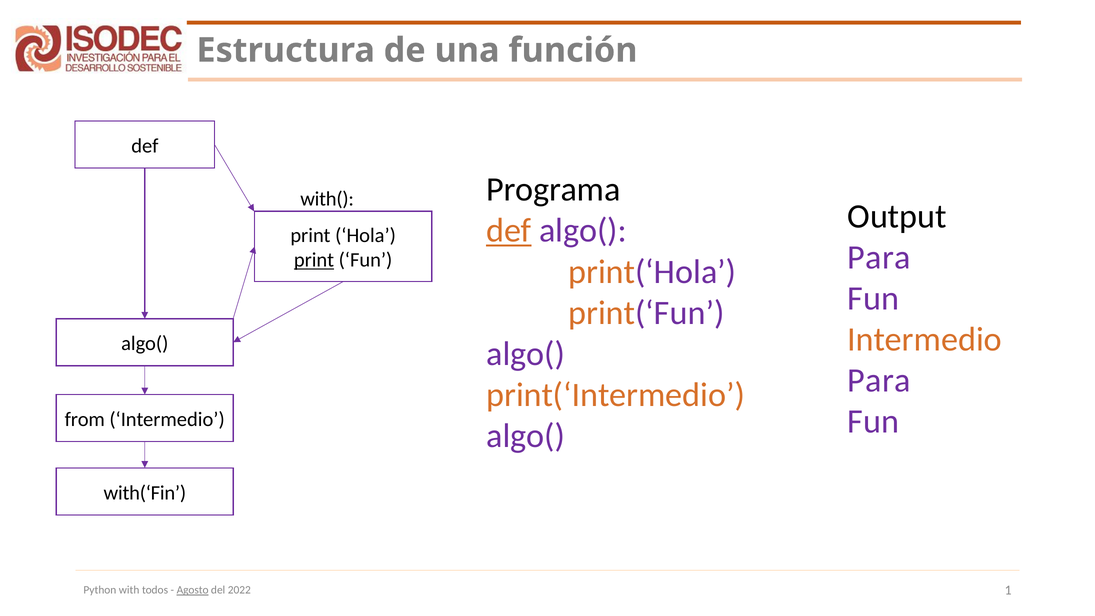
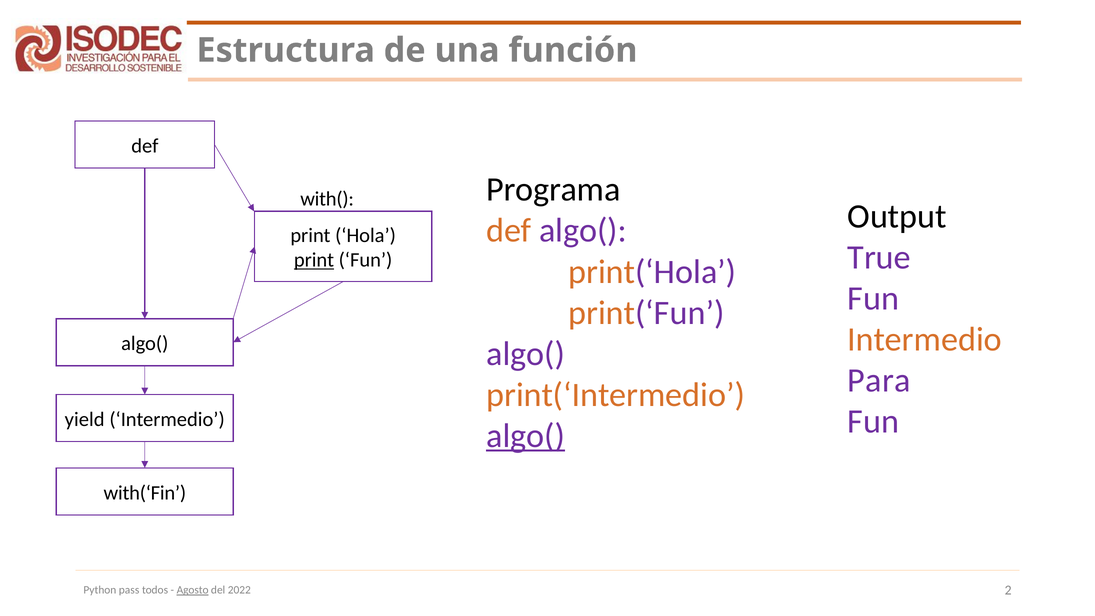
def at (509, 231) underline: present -> none
Para at (879, 257): Para -> True
from: from -> yield
algo( at (526, 436) underline: none -> present
with: with -> pass
1: 1 -> 2
